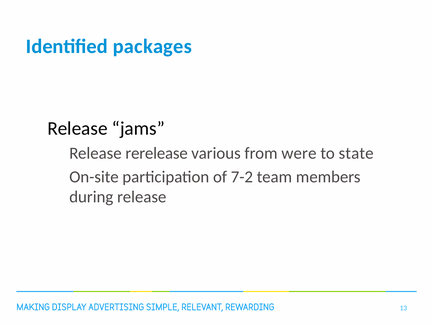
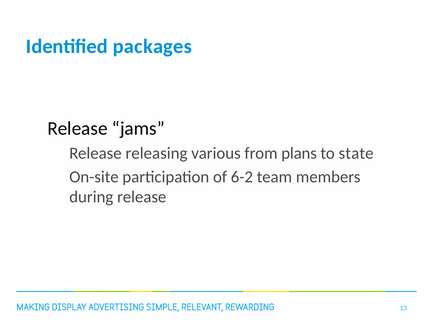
rerelease: rerelease -> releasing
were: were -> plans
7-2: 7-2 -> 6-2
